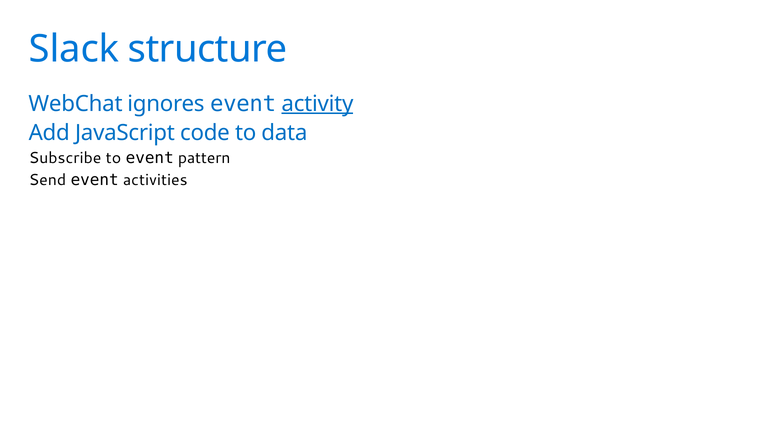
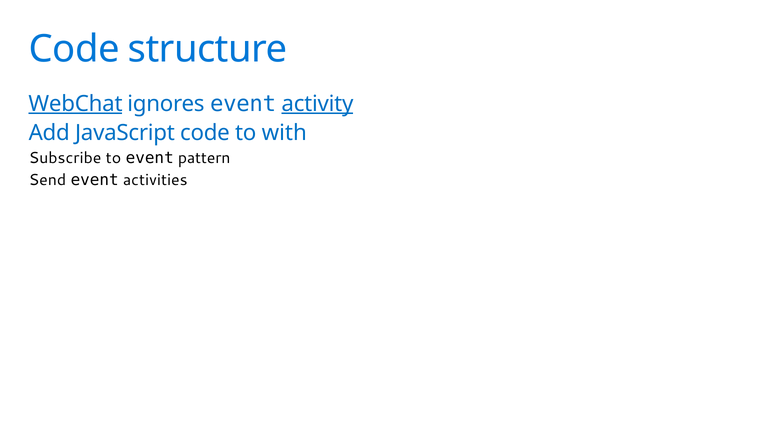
Slack at (74, 49): Slack -> Code
WebChat underline: none -> present
data: data -> with
